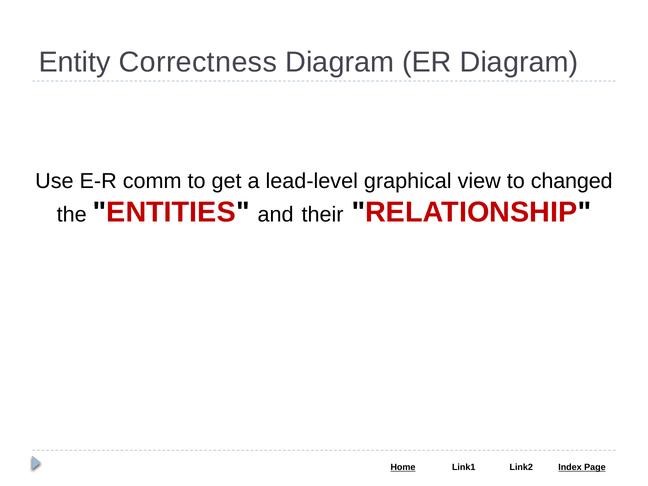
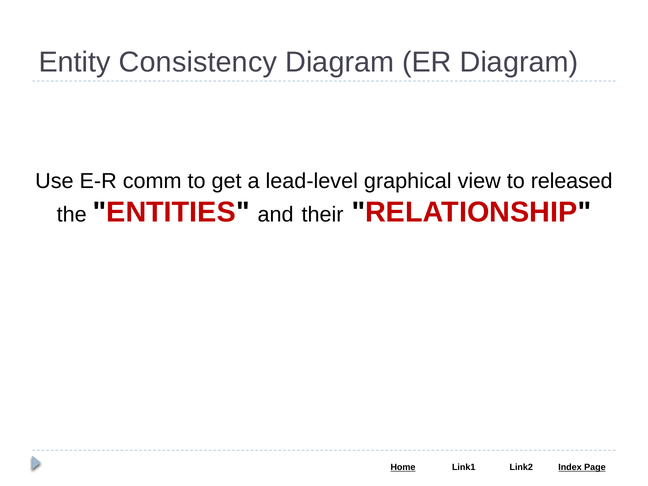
Correctness: Correctness -> Consistency
changed: changed -> released
